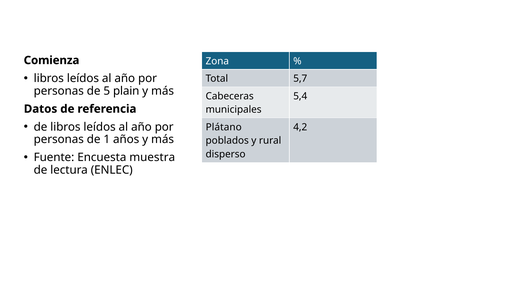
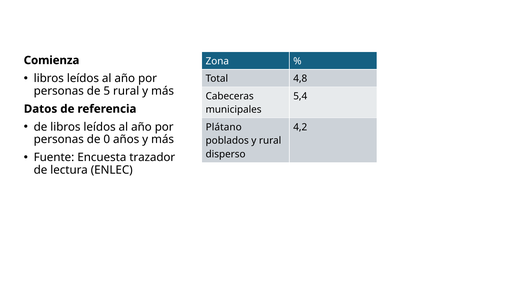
5,7: 5,7 -> 4,8
5 plain: plain -> rural
1: 1 -> 0
muestra: muestra -> trazador
